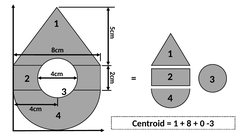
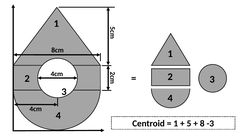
8 at (189, 123): 8 -> 5
0: 0 -> 8
